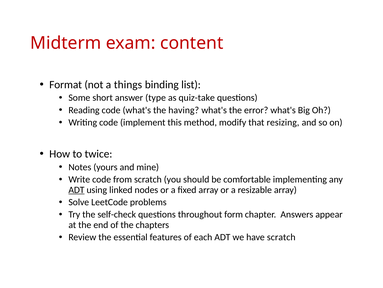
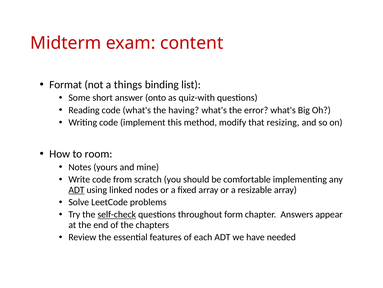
type: type -> onto
quiz-take: quiz-take -> quiz-with
twice: twice -> room
self-check underline: none -> present
have scratch: scratch -> needed
